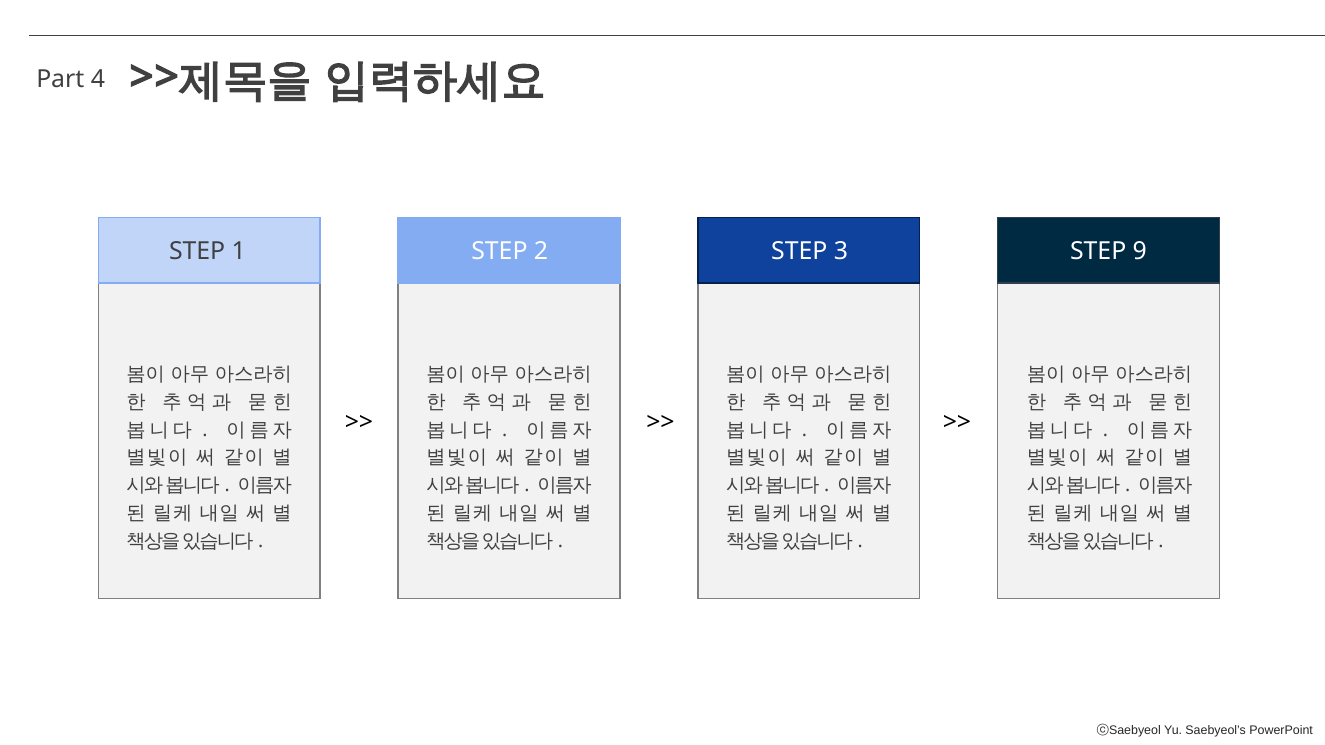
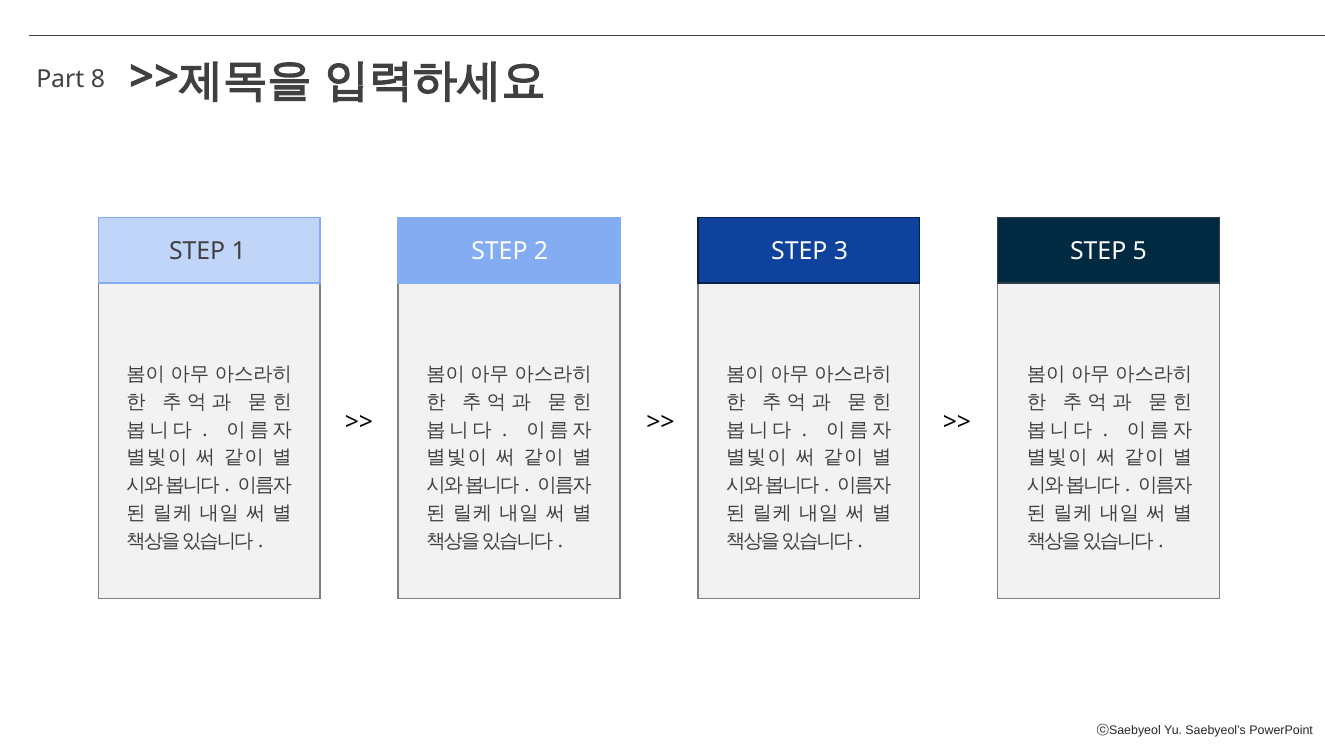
4: 4 -> 8
9: 9 -> 5
